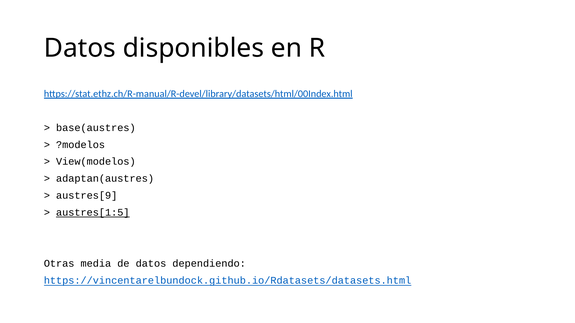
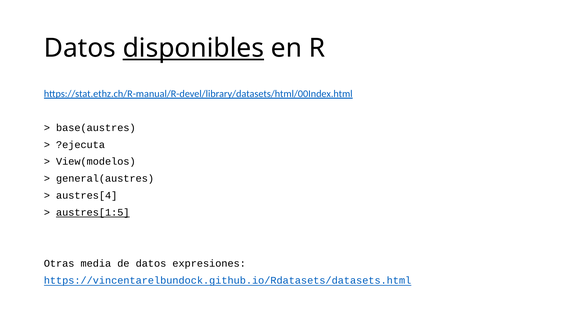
disponibles underline: none -> present
?modelos: ?modelos -> ?ejecuta
adaptan(austres: adaptan(austres -> general(austres
austres[9: austres[9 -> austres[4
dependiendo: dependiendo -> expresiones
